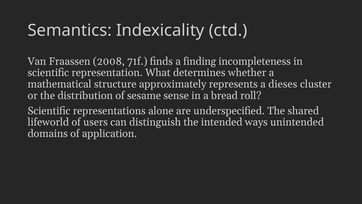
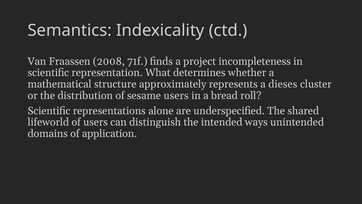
finding: finding -> project
sesame sense: sense -> users
